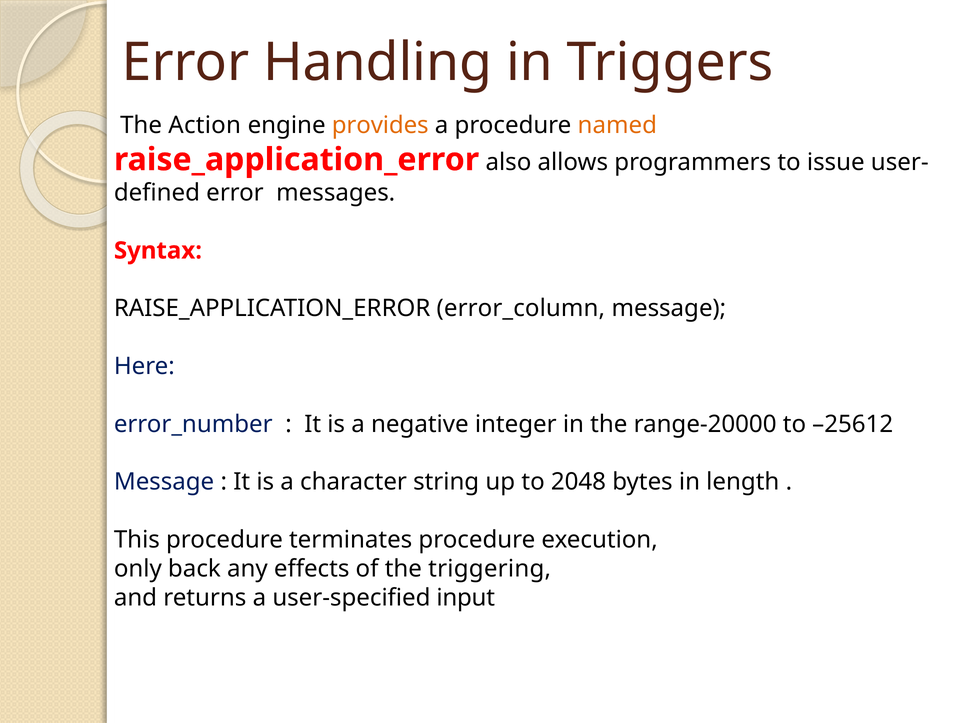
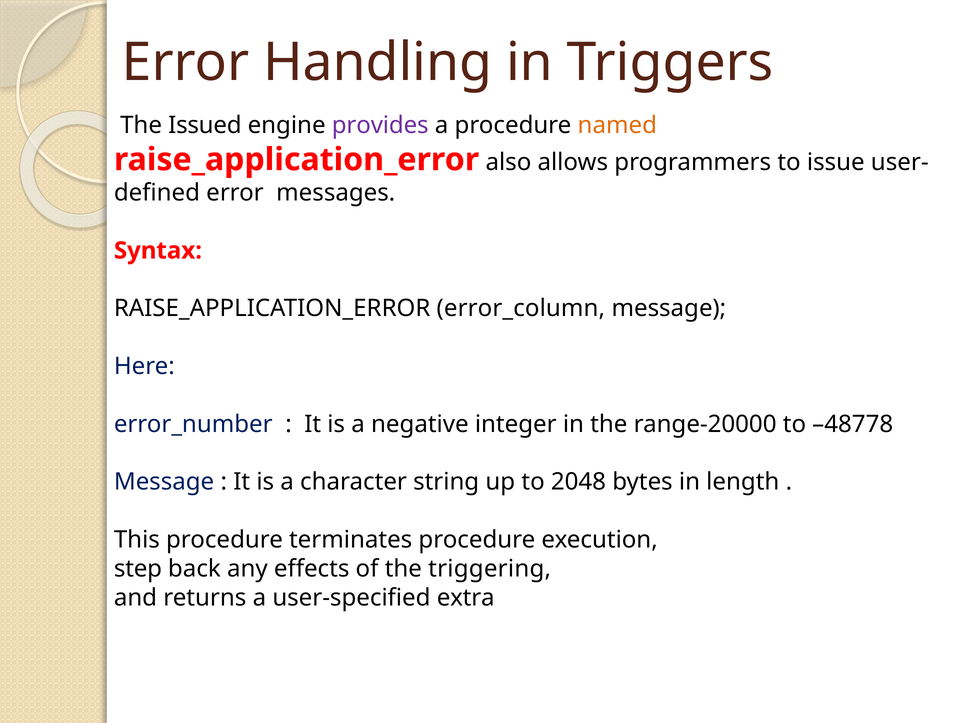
Action: Action -> Issued
provides colour: orange -> purple
–25612: –25612 -> –48778
only: only -> step
input: input -> extra
